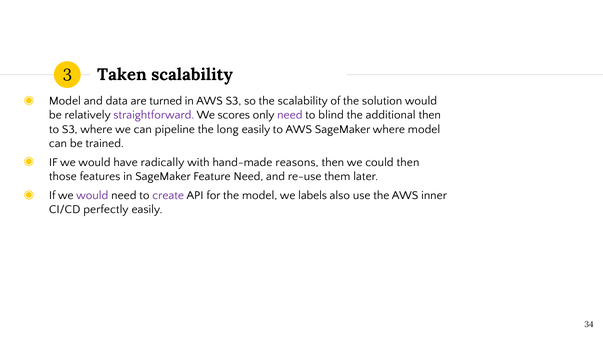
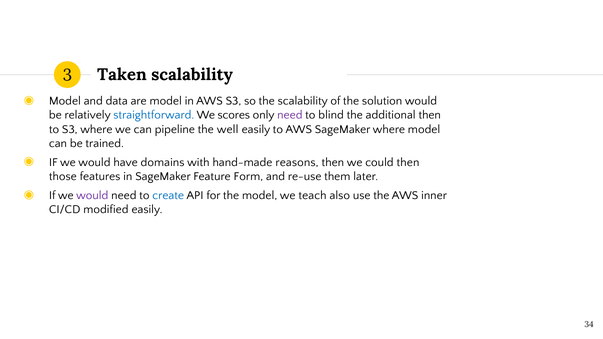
are turned: turned -> model
straightforward colour: purple -> blue
long: long -> well
radically: radically -> domains
Feature Need: Need -> Form
create colour: purple -> blue
labels: labels -> teach
perfectly: perfectly -> modified
